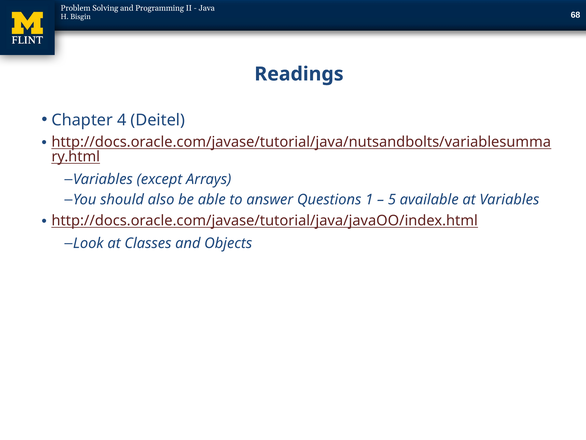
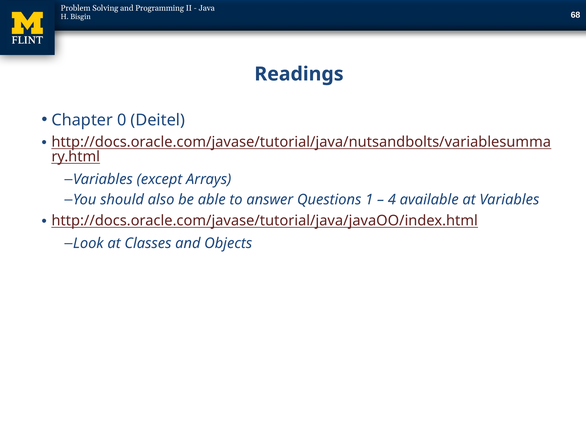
4: 4 -> 0
5: 5 -> 4
